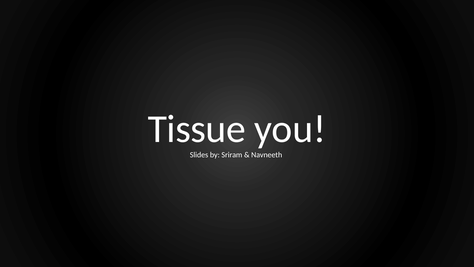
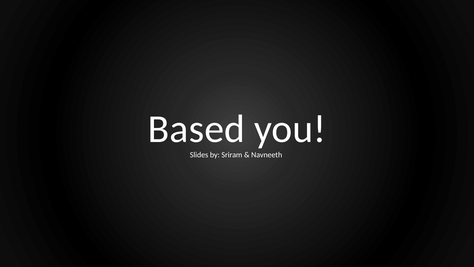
Tissue: Tissue -> Based
